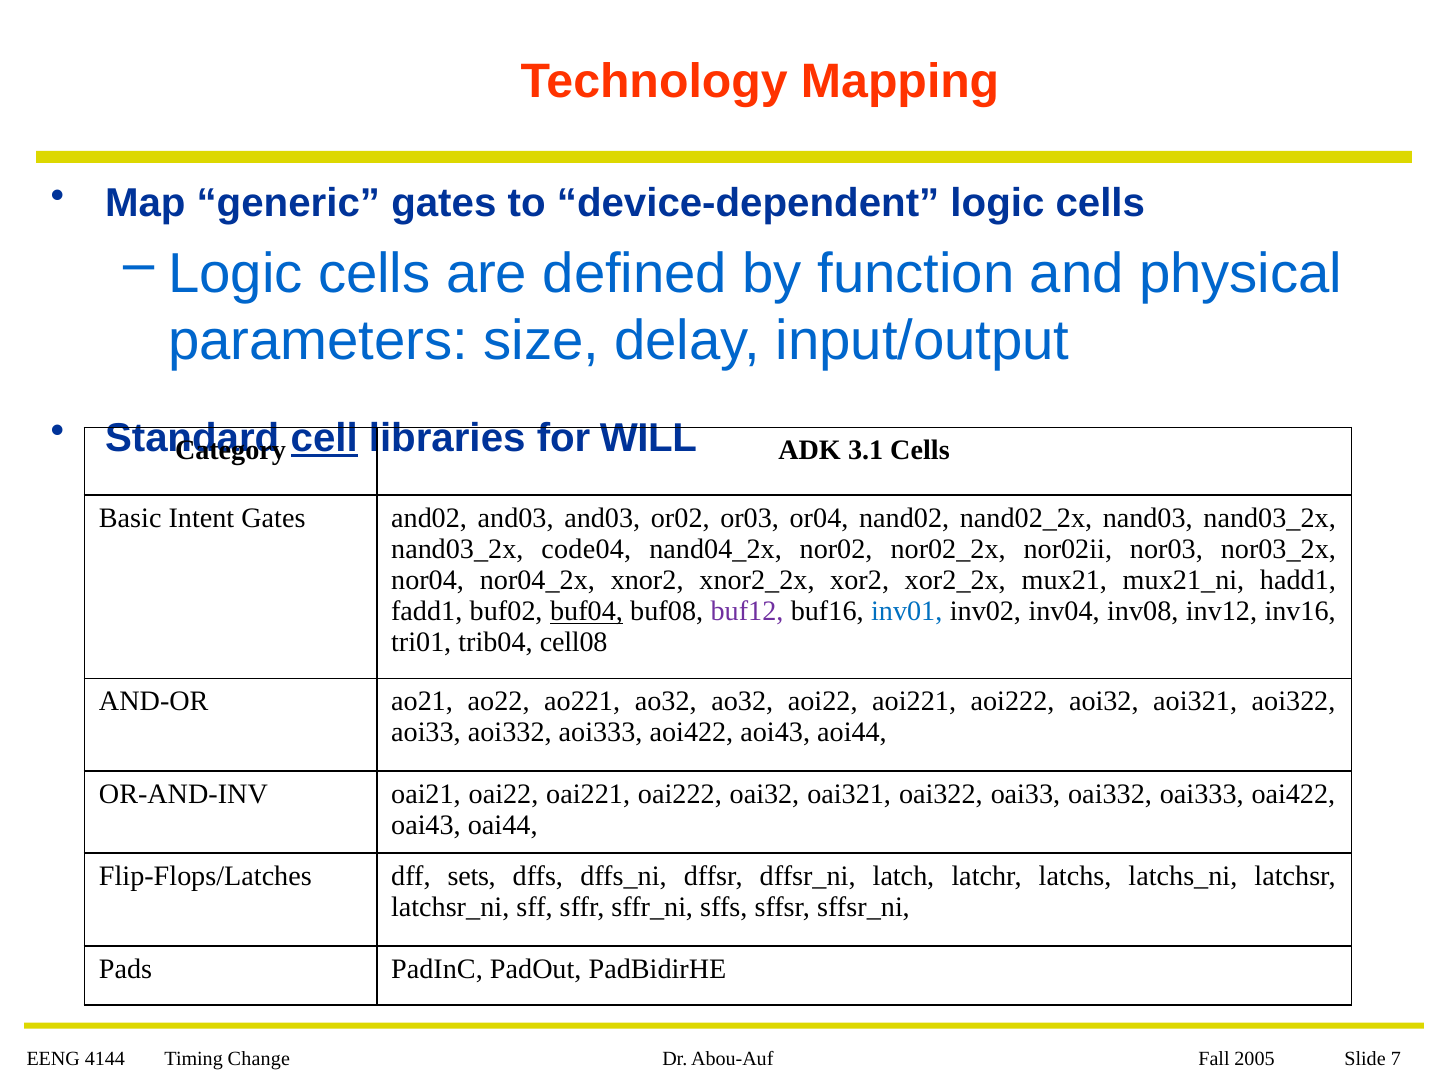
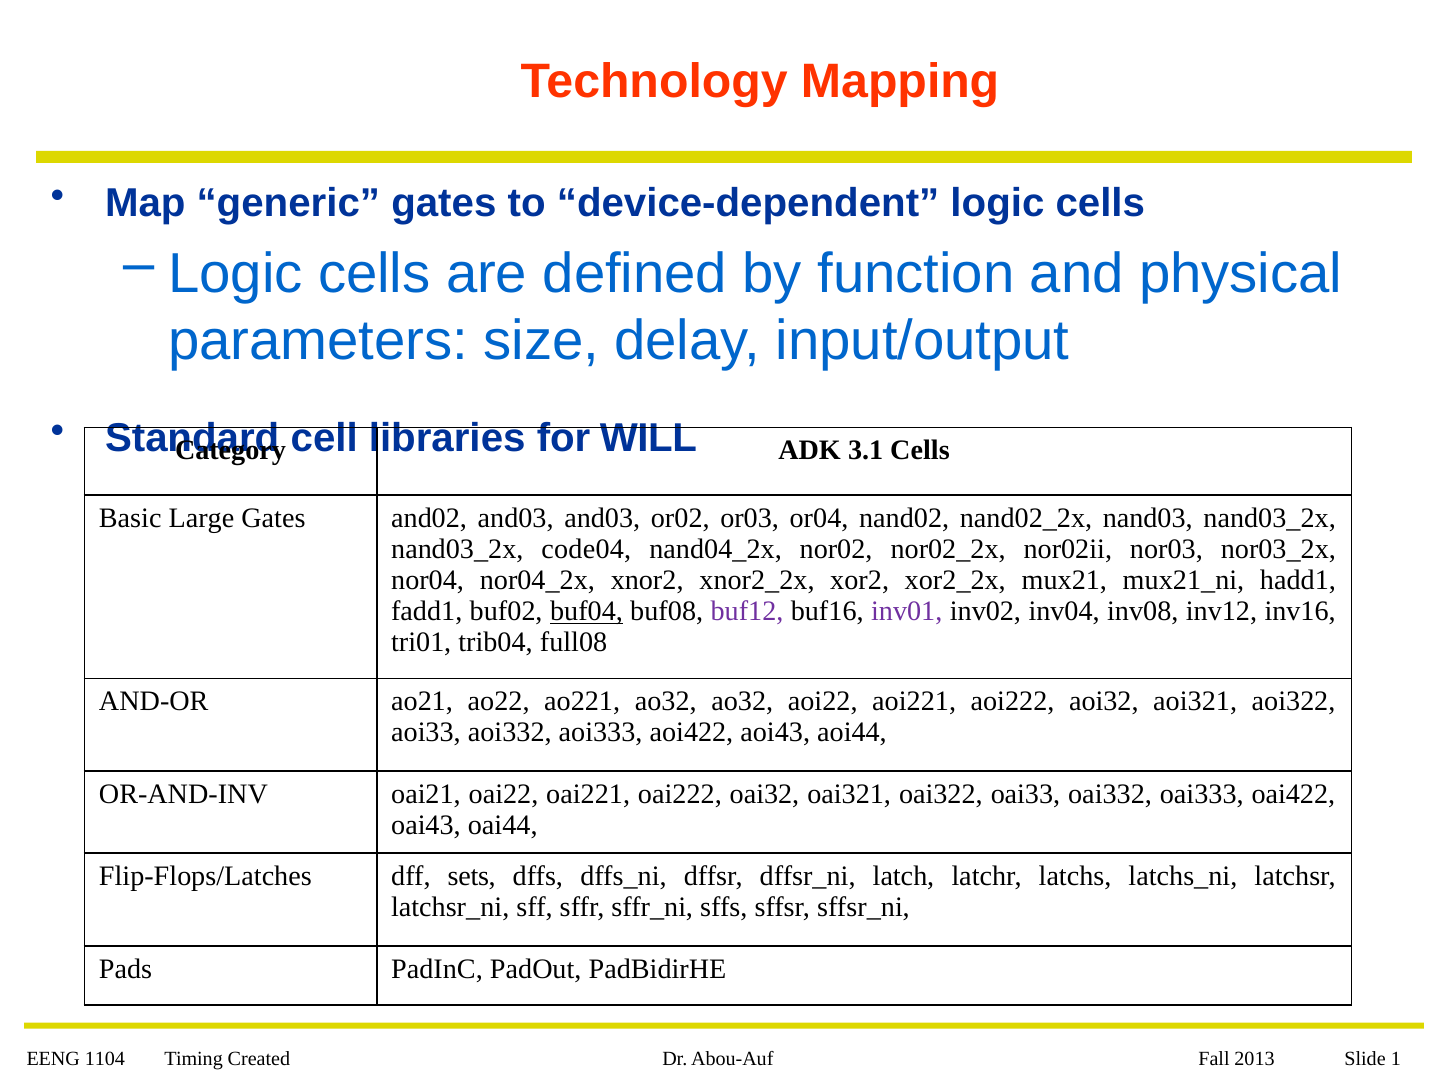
cell underline: present -> none
Intent: Intent -> Large
inv01 colour: blue -> purple
cell08: cell08 -> full08
4144: 4144 -> 1104
Change: Change -> Created
2005: 2005 -> 2013
7: 7 -> 1
